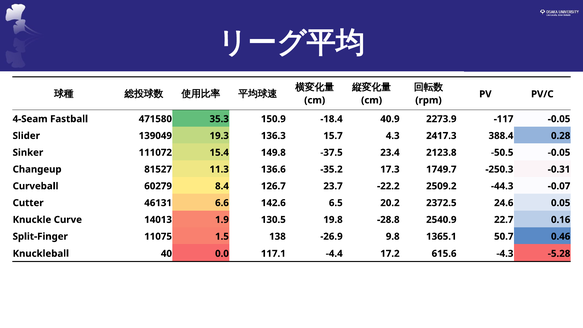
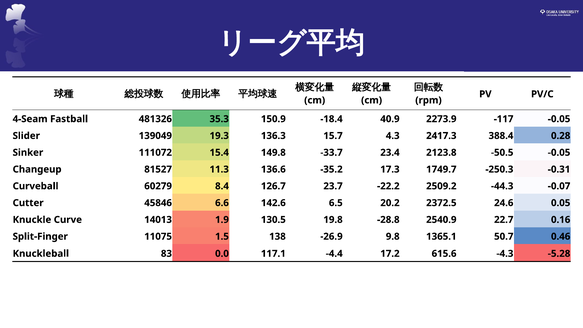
471580: 471580 -> 481326
-37.5: -37.5 -> -33.7
46131: 46131 -> 45846
40: 40 -> 83
